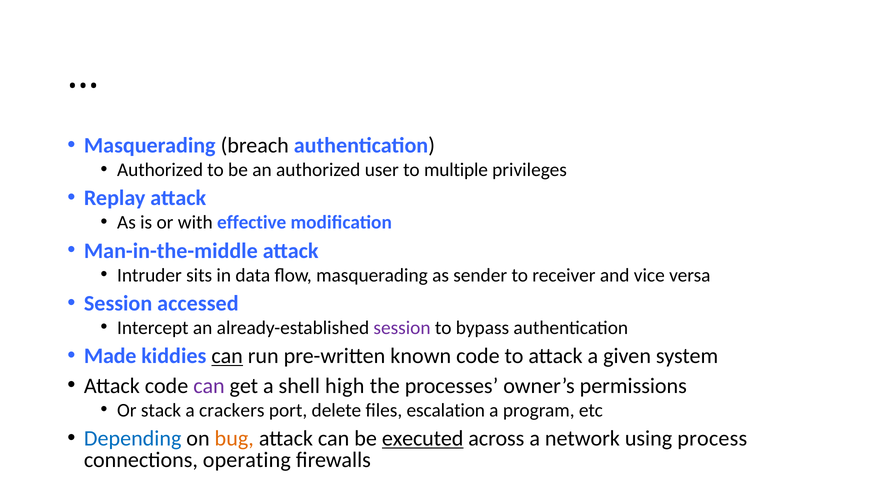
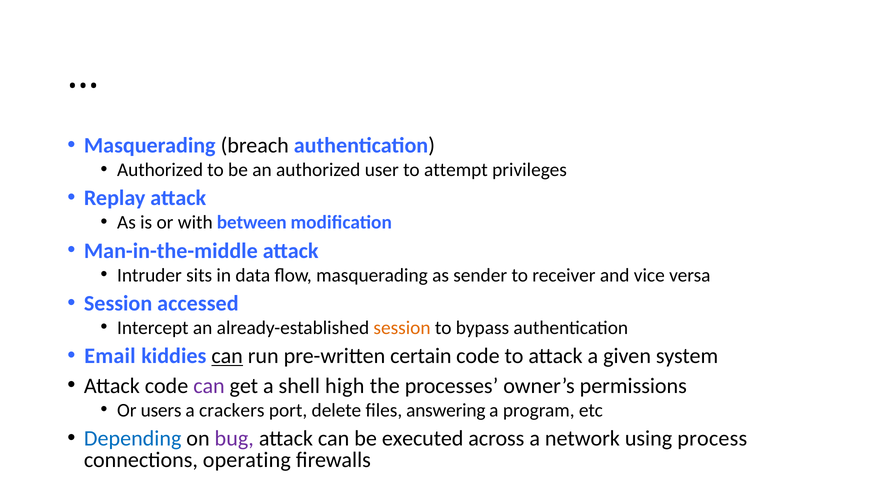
multiple: multiple -> attempt
effective: effective -> between
session at (402, 328) colour: purple -> orange
Made: Made -> Email
known: known -> certain
stack: stack -> users
escalation: escalation -> answering
bug colour: orange -> purple
executed underline: present -> none
